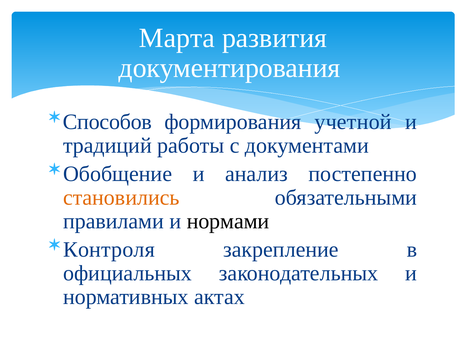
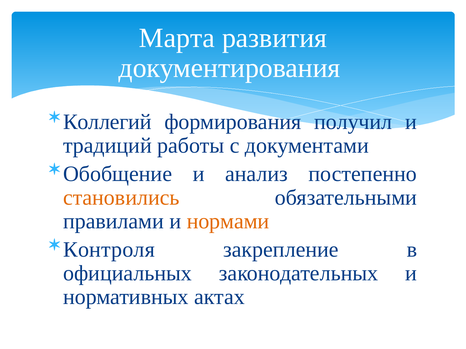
Способов: Способов -> Коллегий
учетной: учетной -> получил
нормами colour: black -> orange
